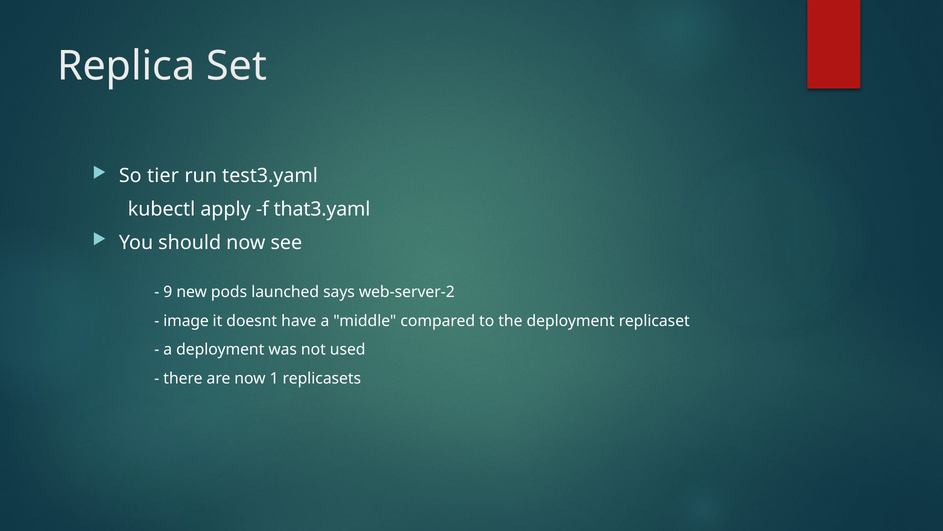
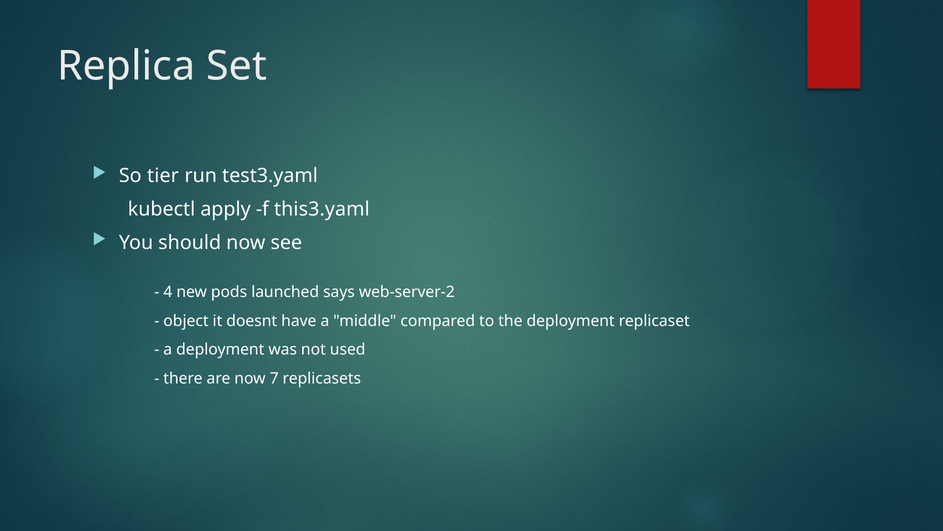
that3.yaml: that3.yaml -> this3.yaml
9: 9 -> 4
image: image -> object
1: 1 -> 7
